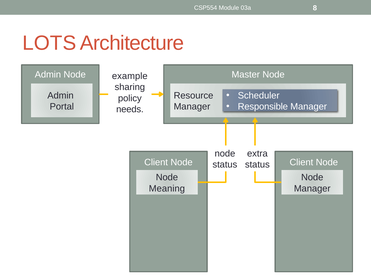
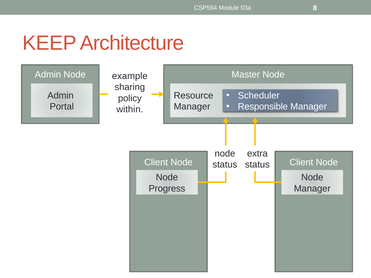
LOTS: LOTS -> KEEP
needs: needs -> within
Meaning: Meaning -> Progress
